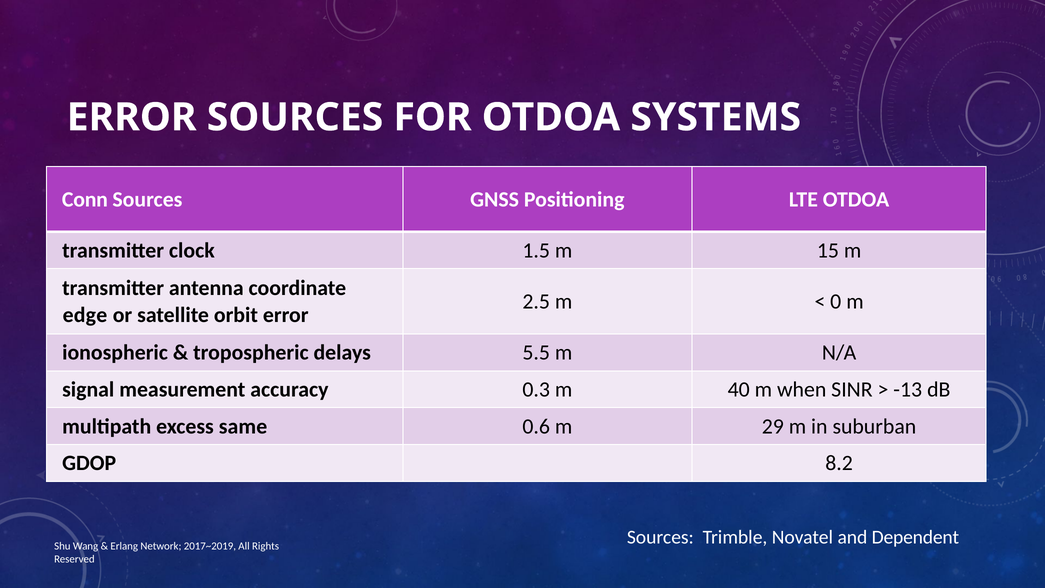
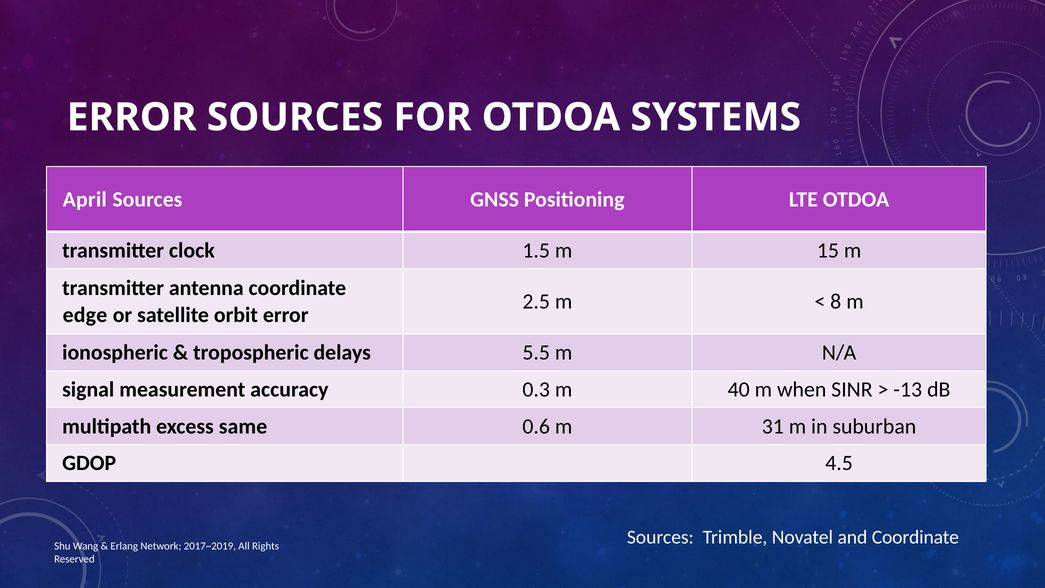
Conn: Conn -> April
0: 0 -> 8
29: 29 -> 31
8.2: 8.2 -> 4.5
and Dependent: Dependent -> Coordinate
